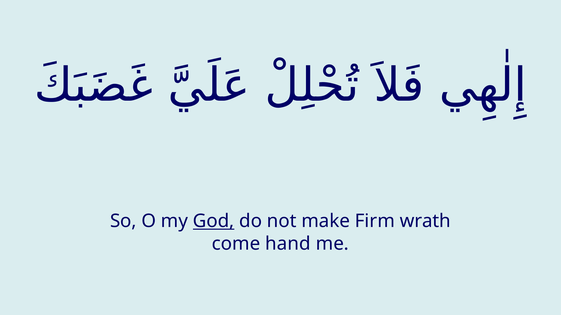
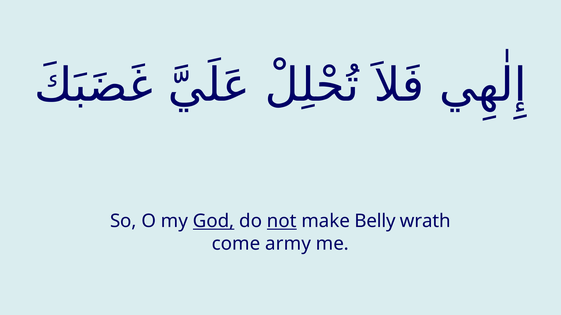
not underline: none -> present
Firm: Firm -> Belly
hand: hand -> army
